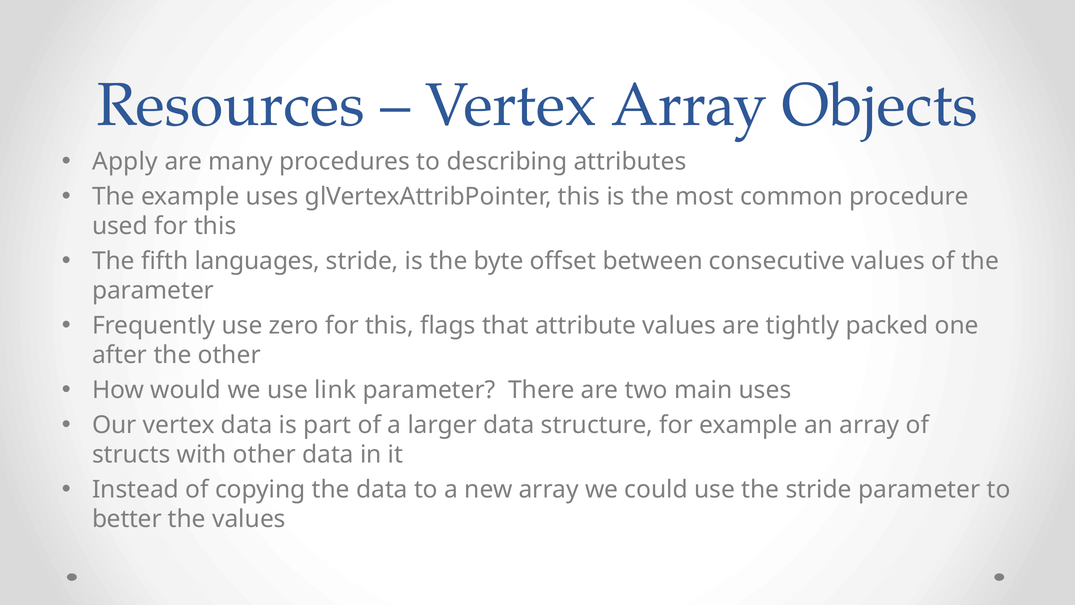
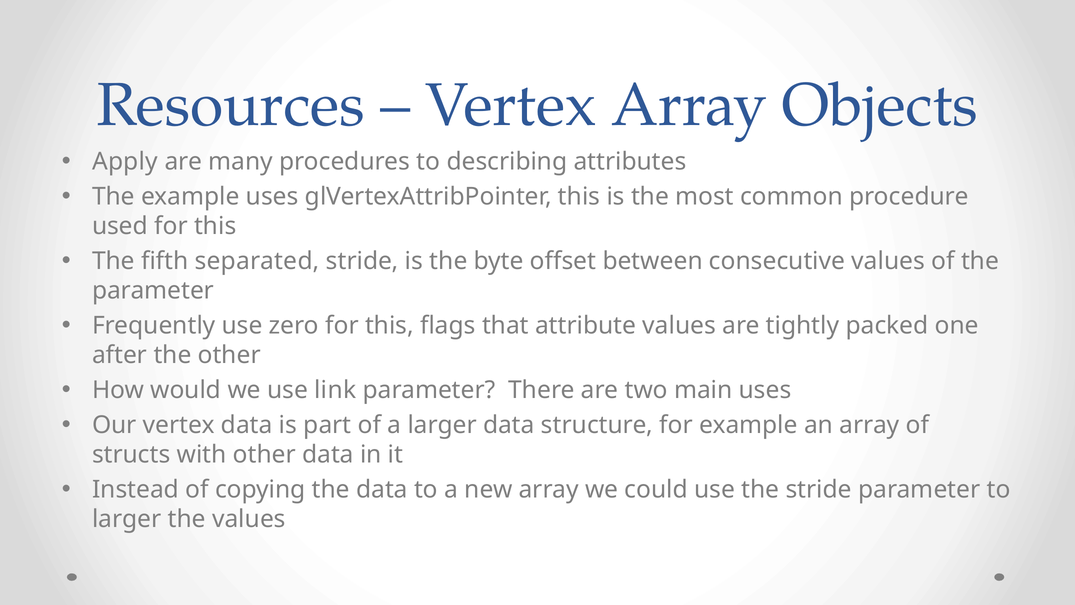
languages: languages -> separated
better at (127, 519): better -> larger
